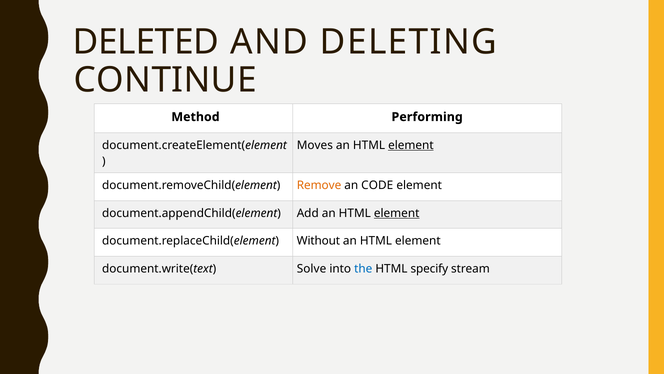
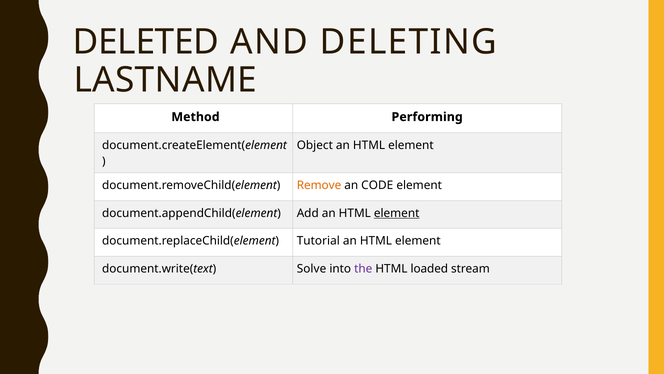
CONTINUE: CONTINUE -> LASTNAME
Moves: Moves -> Object
element at (411, 145) underline: present -> none
Without: Without -> Tutorial
the colour: blue -> purple
specify: specify -> loaded
